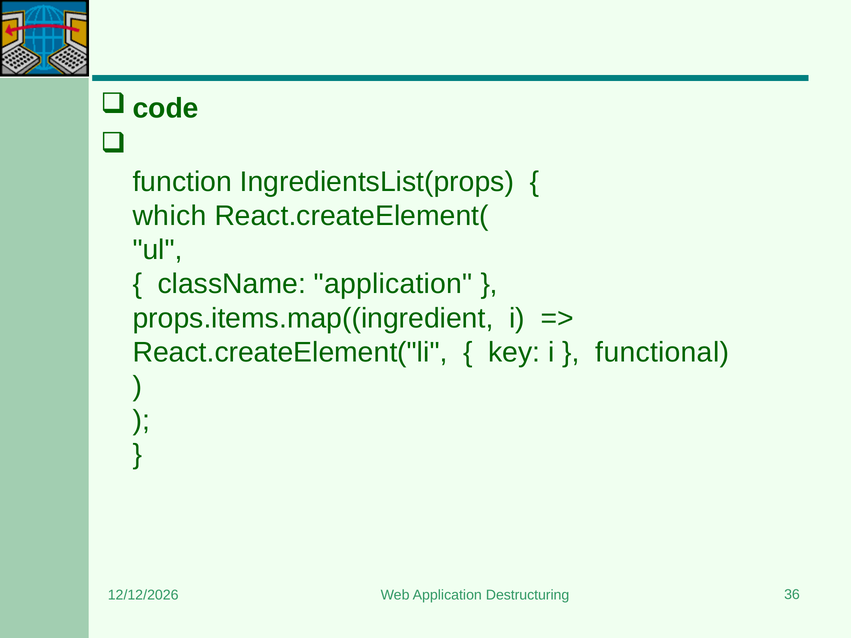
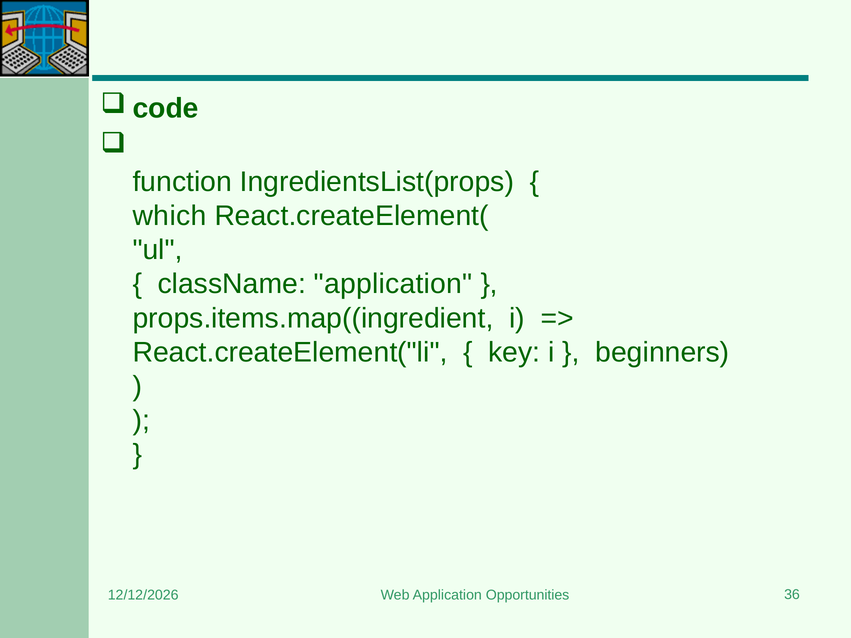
functional: functional -> beginners
Destructuring: Destructuring -> Opportunities
